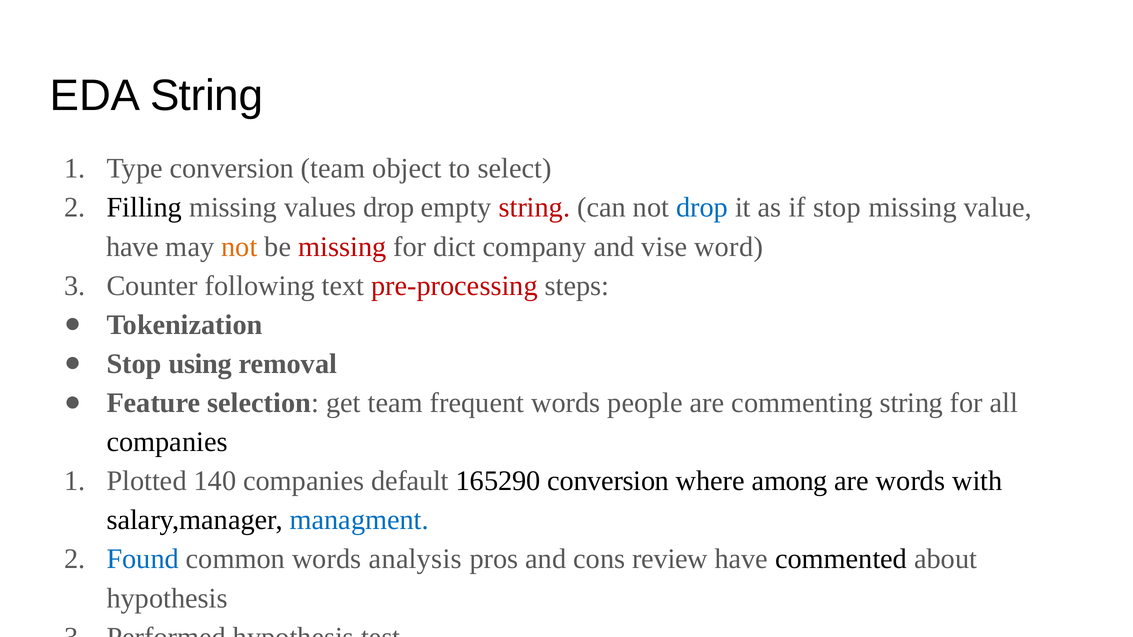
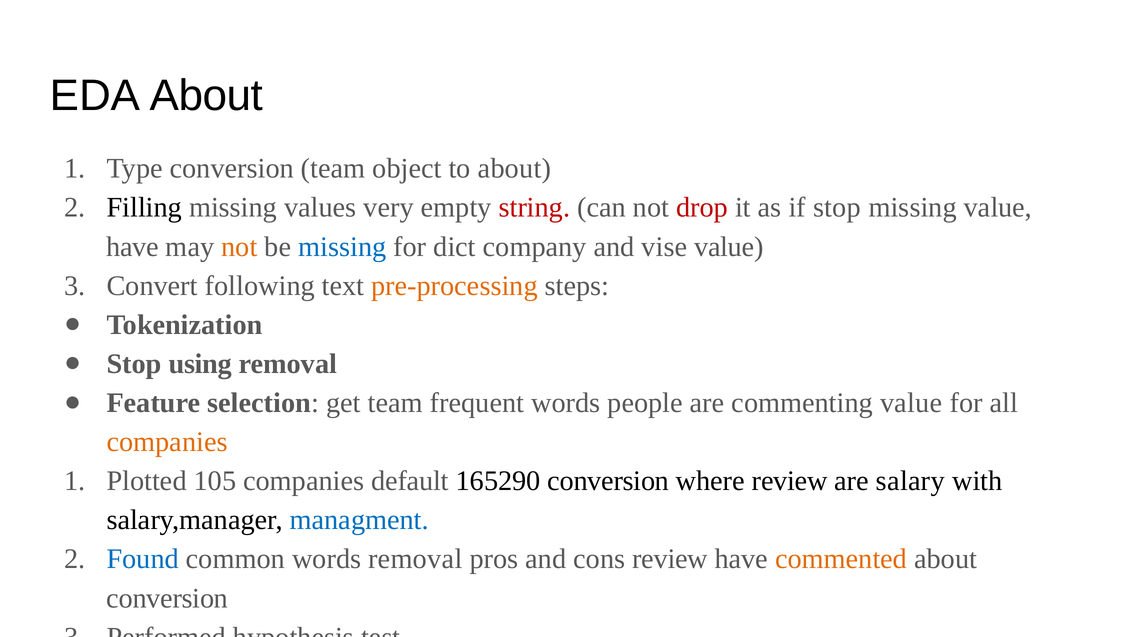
EDA String: String -> About
to select: select -> about
values drop: drop -> very
drop at (702, 208) colour: blue -> red
missing at (342, 247) colour: red -> blue
vise word: word -> value
Counter: Counter -> Convert
pre-processing colour: red -> orange
commenting string: string -> value
companies at (167, 442) colour: black -> orange
140: 140 -> 105
where among: among -> review
are words: words -> salary
words analysis: analysis -> removal
commented colour: black -> orange
hypothesis at (167, 599): hypothesis -> conversion
